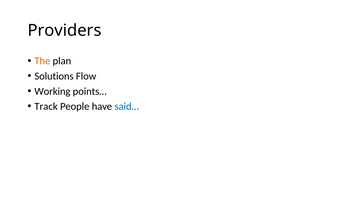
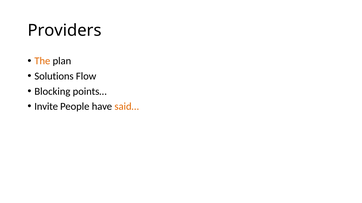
Working: Working -> Blocking
Track: Track -> Invite
said… colour: blue -> orange
